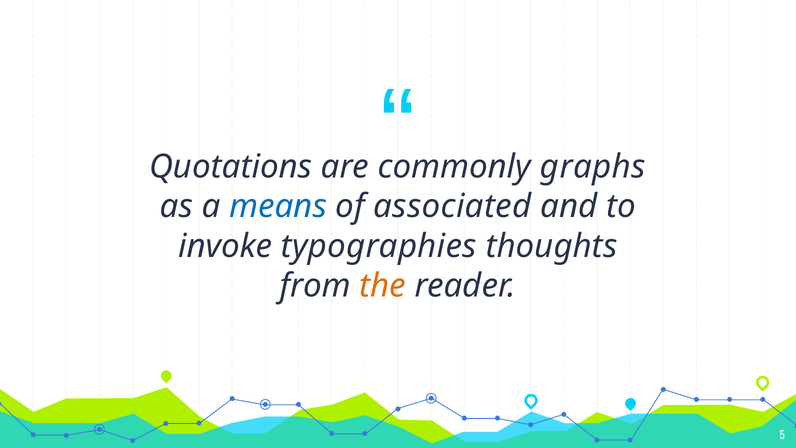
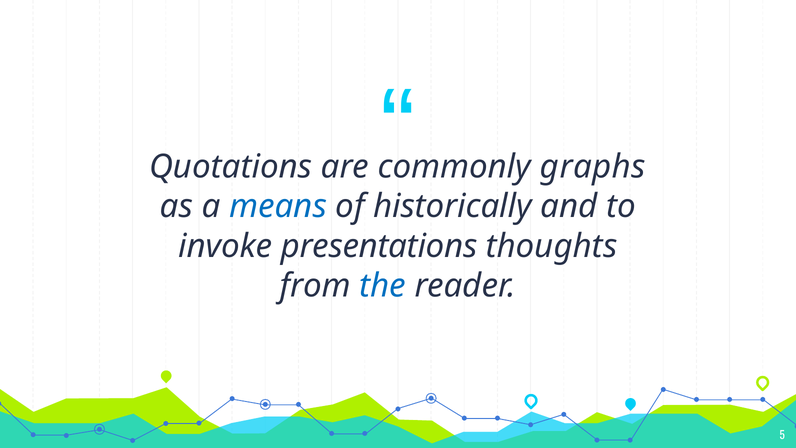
associated: associated -> historically
typographies: typographies -> presentations
the colour: orange -> blue
